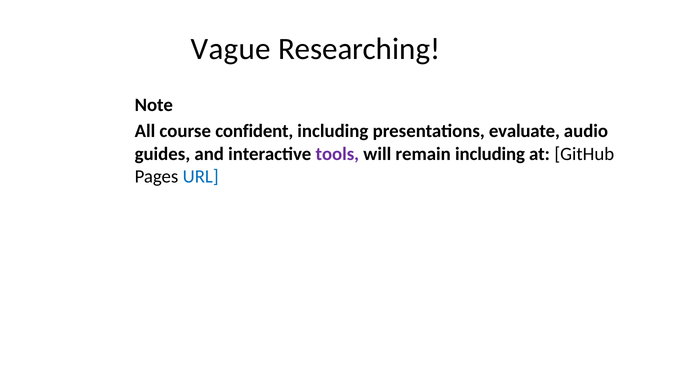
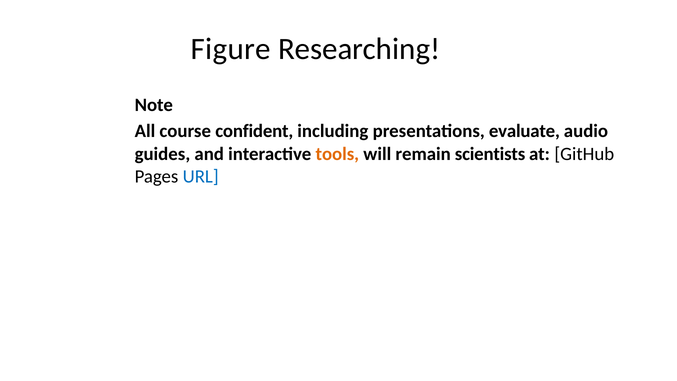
Vague: Vague -> Figure
tools colour: purple -> orange
remain including: including -> scientists
